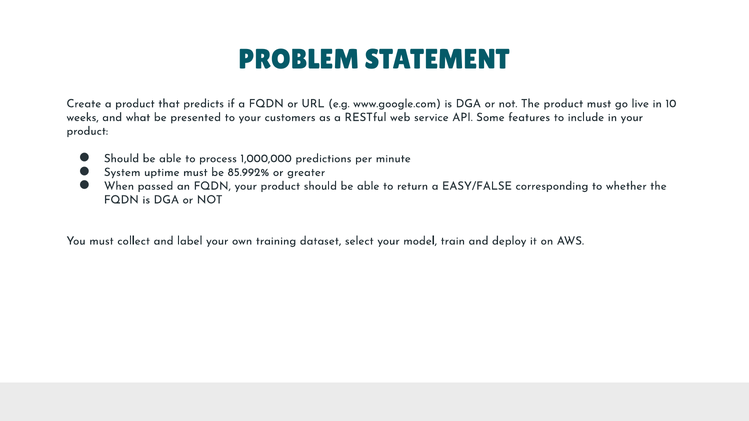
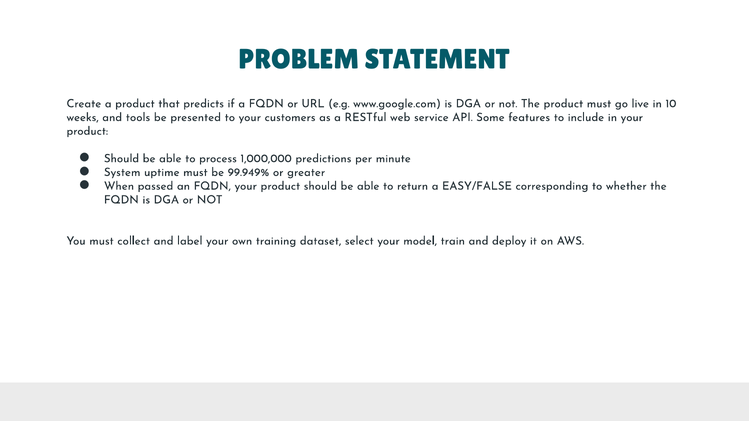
what: what -> tools
85.992%: 85.992% -> 99.949%
